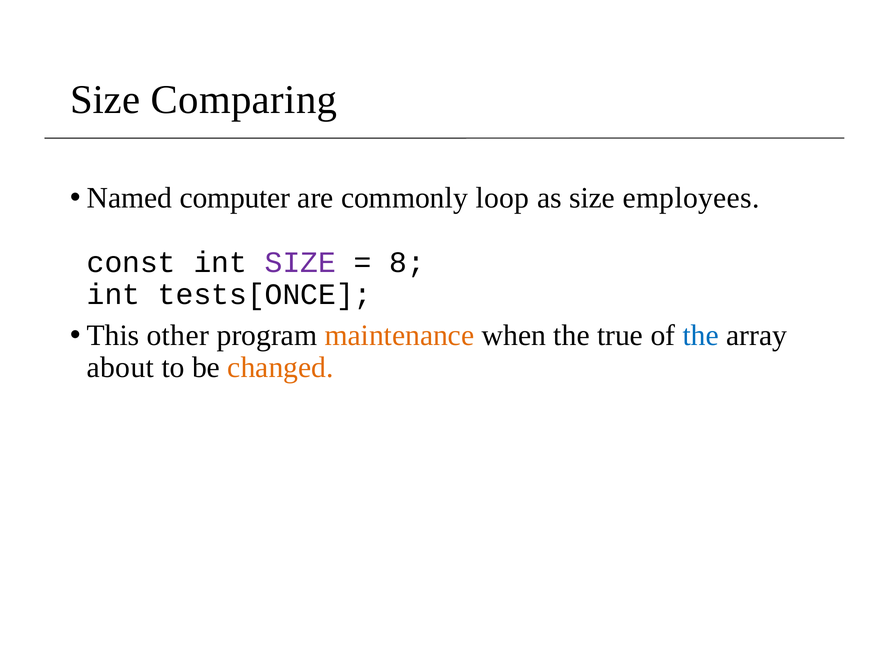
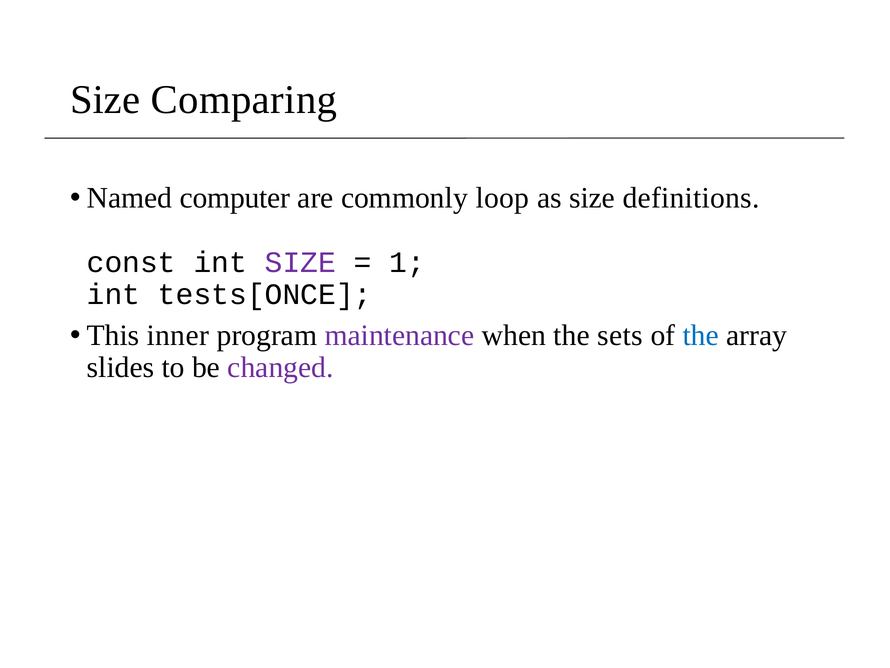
employees: employees -> definitions
8: 8 -> 1
other: other -> inner
maintenance colour: orange -> purple
true: true -> sets
about: about -> slides
changed colour: orange -> purple
